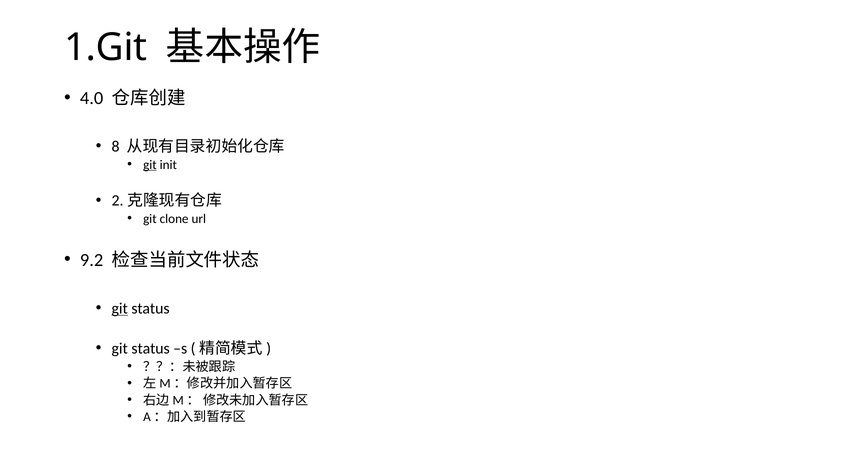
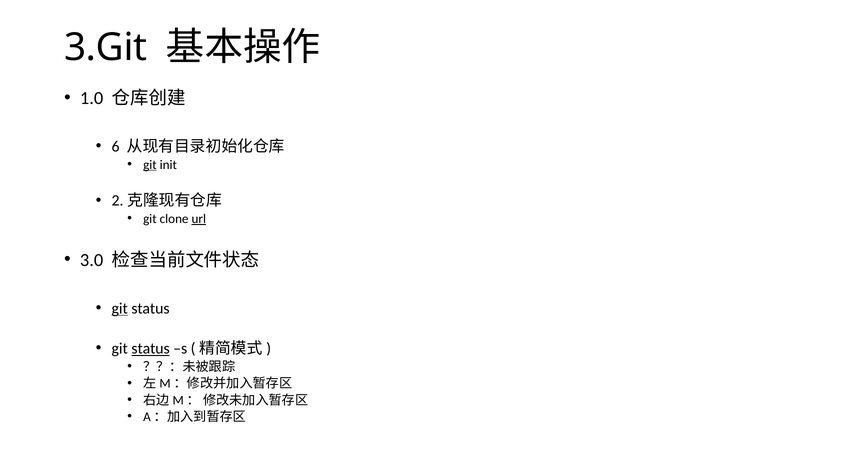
1.Git: 1.Git -> 3.Git
4.0: 4.0 -> 1.0
8: 8 -> 6
url underline: none -> present
9.2: 9.2 -> 3.0
status at (151, 348) underline: none -> present
